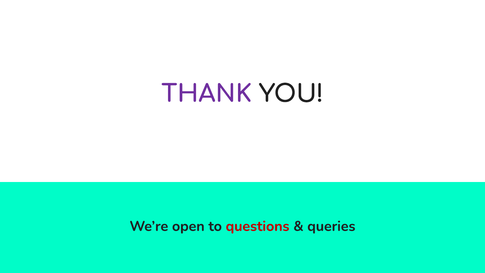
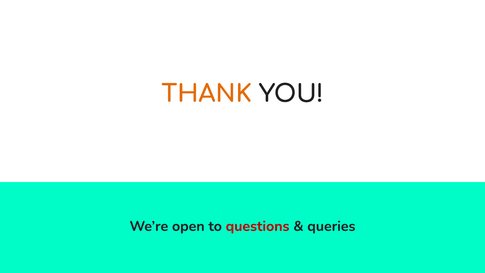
THANK colour: purple -> orange
